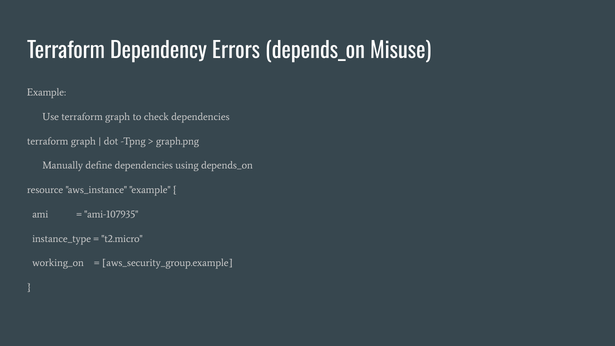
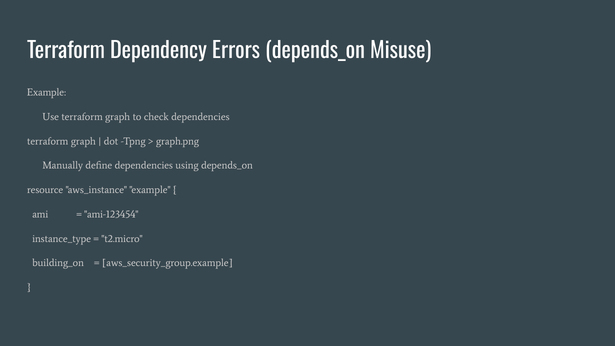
ami-107935: ami-107935 -> ami-123454
working_on: working_on -> building_on
